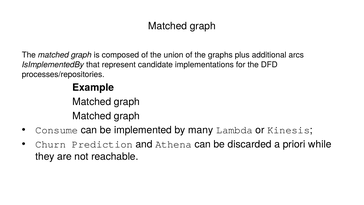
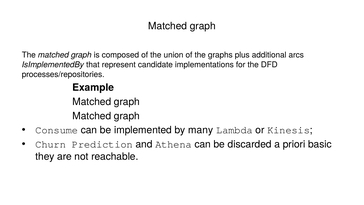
while: while -> basic
